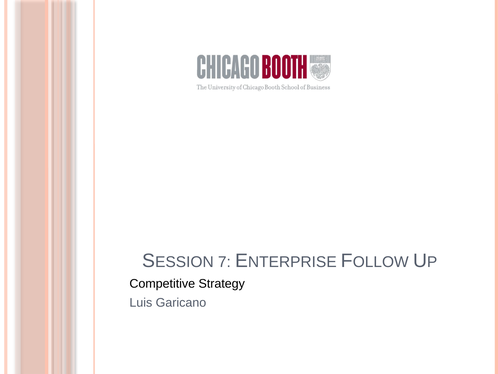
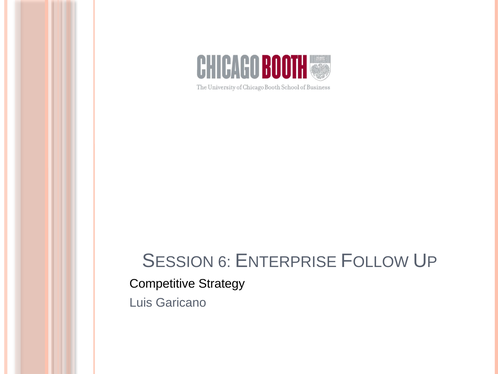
7: 7 -> 6
